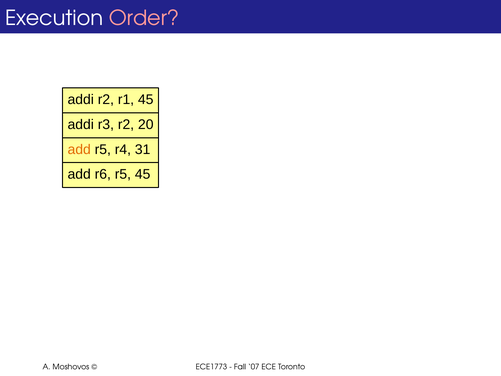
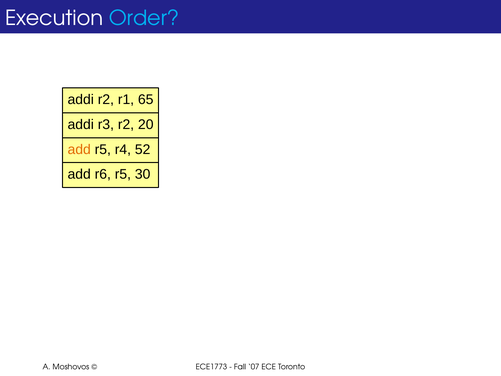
Order colour: pink -> light blue
r1 45: 45 -> 65
31: 31 -> 52
r5 45: 45 -> 30
